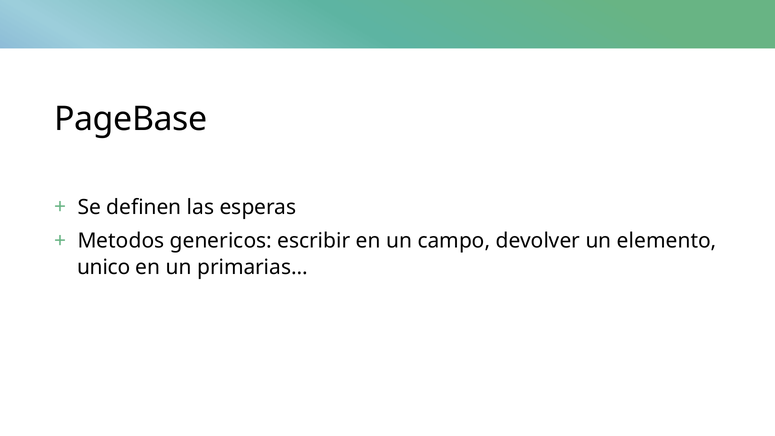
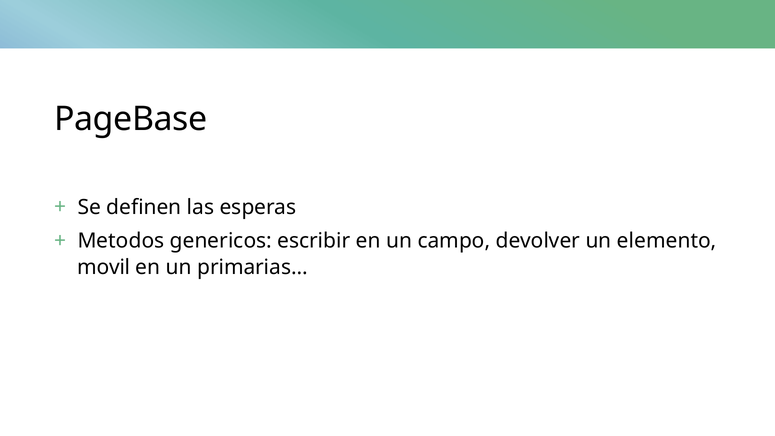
unico: unico -> movil
